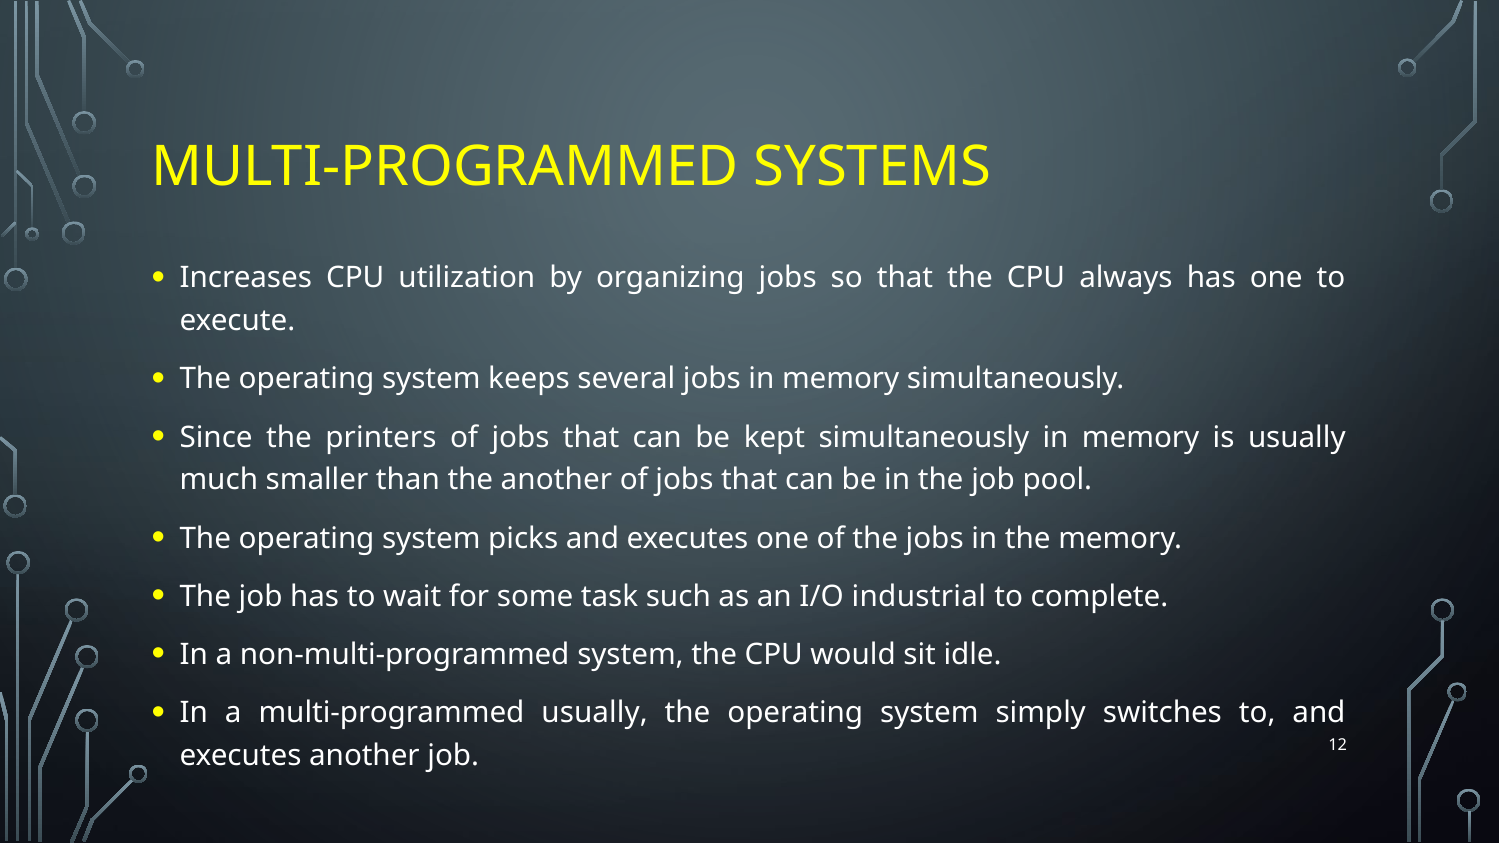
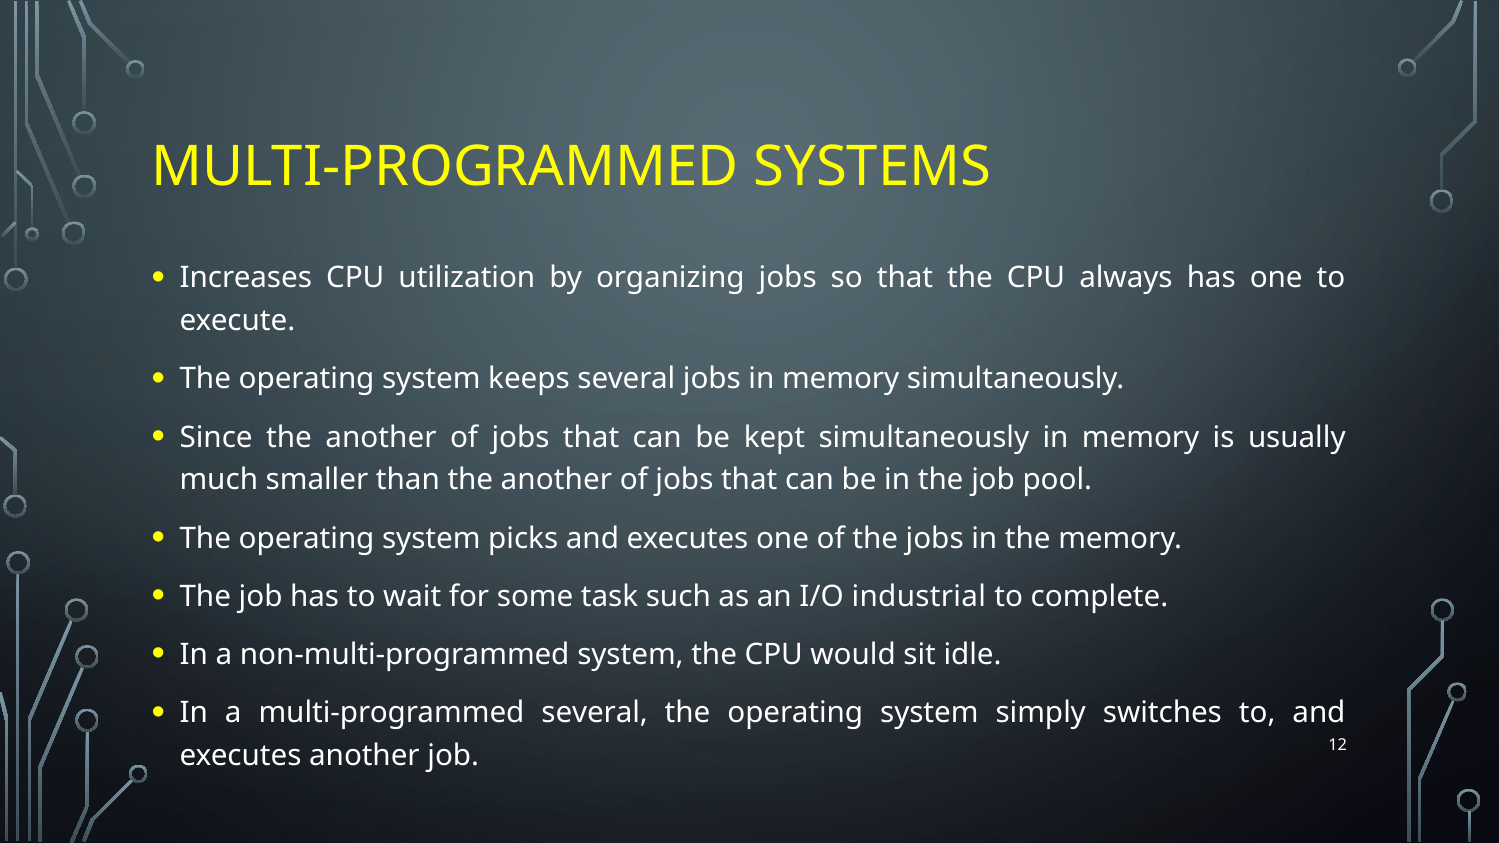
Since the printers: printers -> another
multi-programmed usually: usually -> several
